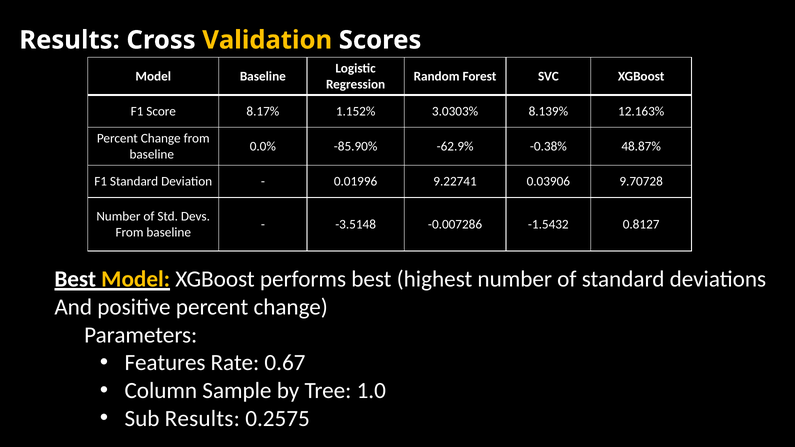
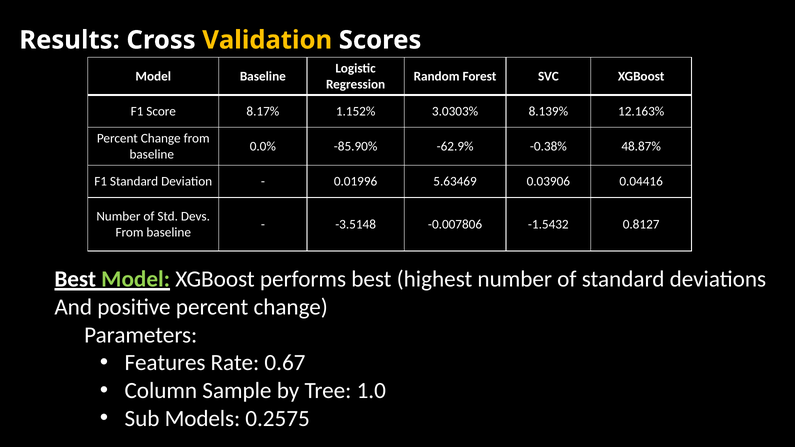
9.22741: 9.22741 -> 5.63469
9.70728: 9.70728 -> 0.04416
-0.007286: -0.007286 -> -0.007806
Model at (136, 279) colour: yellow -> light green
Sub Results: Results -> Models
